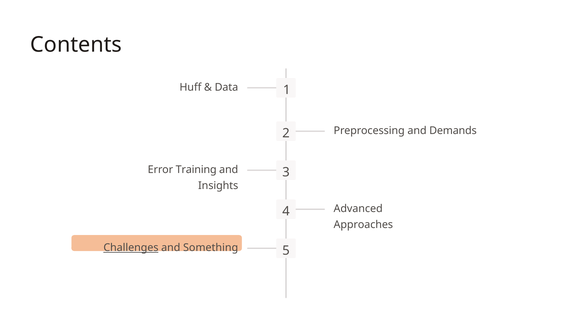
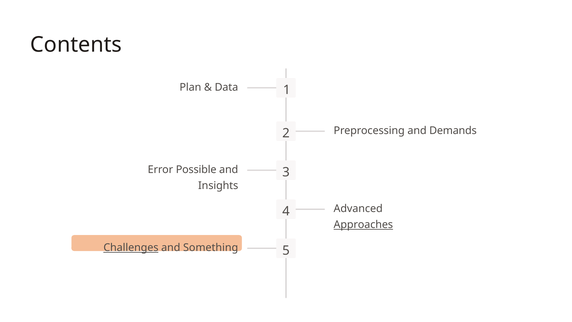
Huff: Huff -> Plan
Training: Training -> Possible
Approaches underline: none -> present
